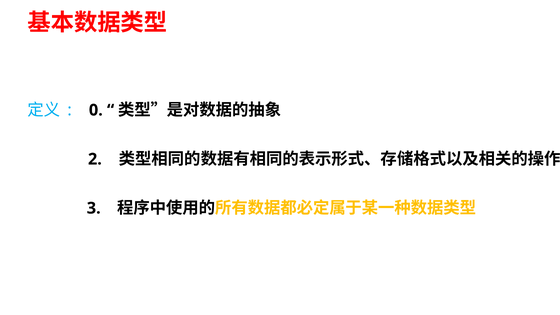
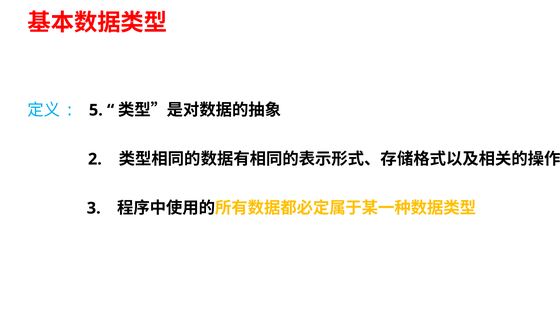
0: 0 -> 5
